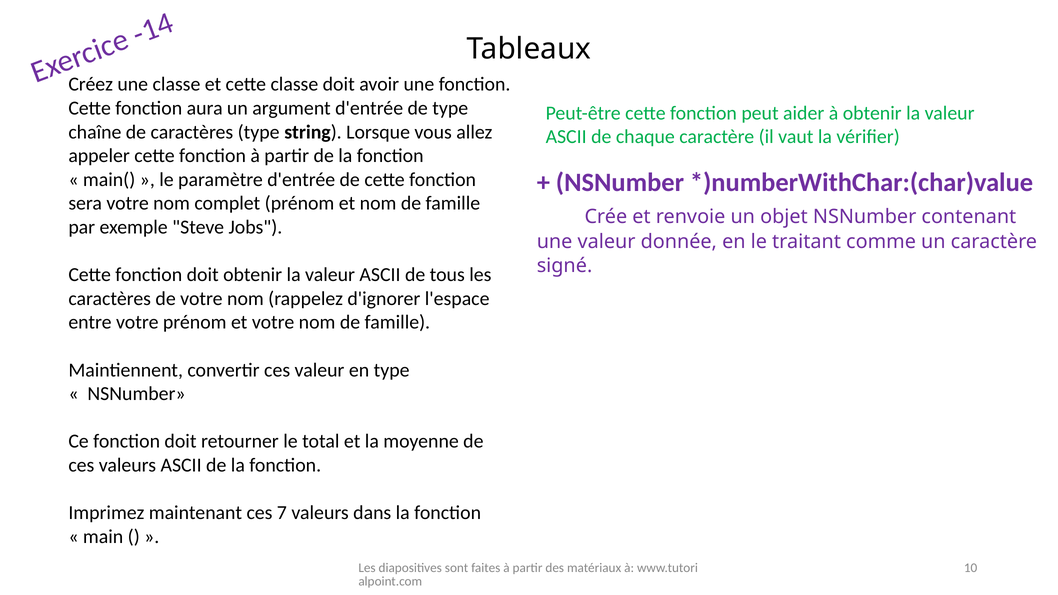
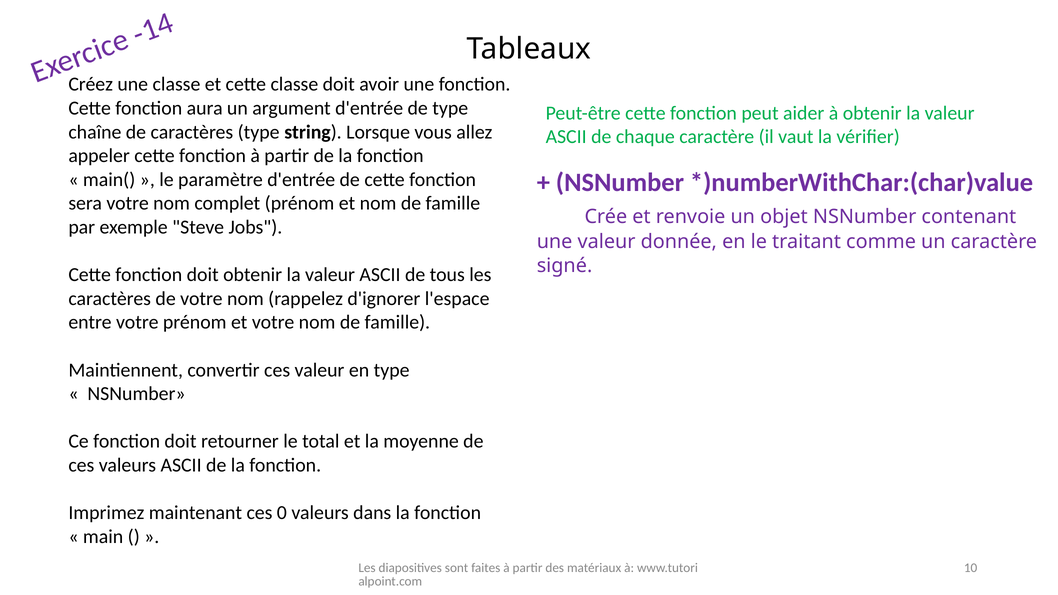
7: 7 -> 0
